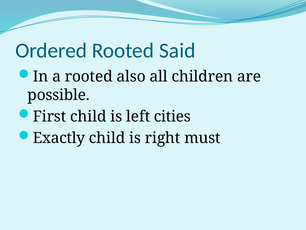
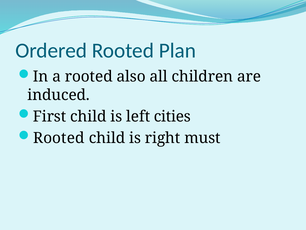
Said: Said -> Plan
possible: possible -> induced
Exactly at (59, 138): Exactly -> Rooted
